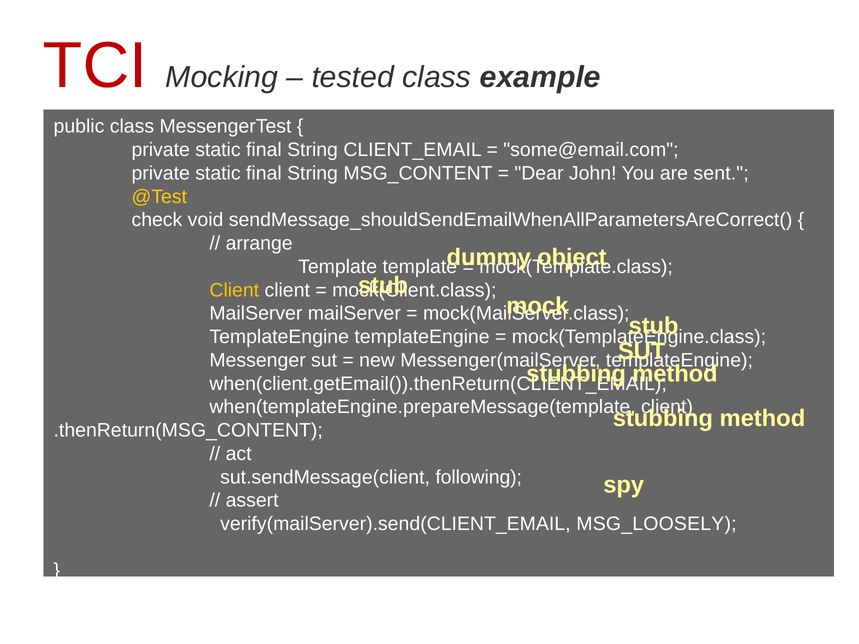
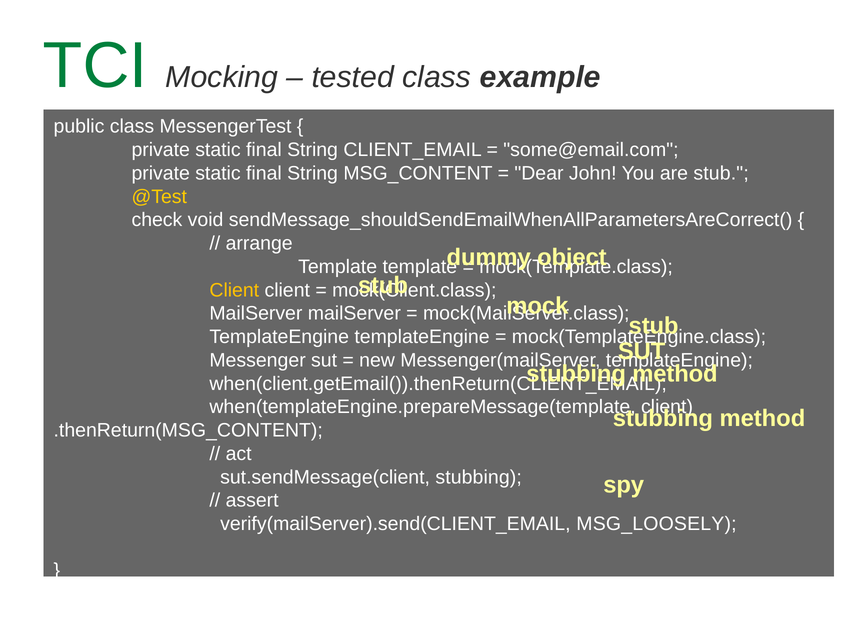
TCI colour: red -> green
are sent: sent -> stub
sut.sendMessage(client following: following -> stubbing
